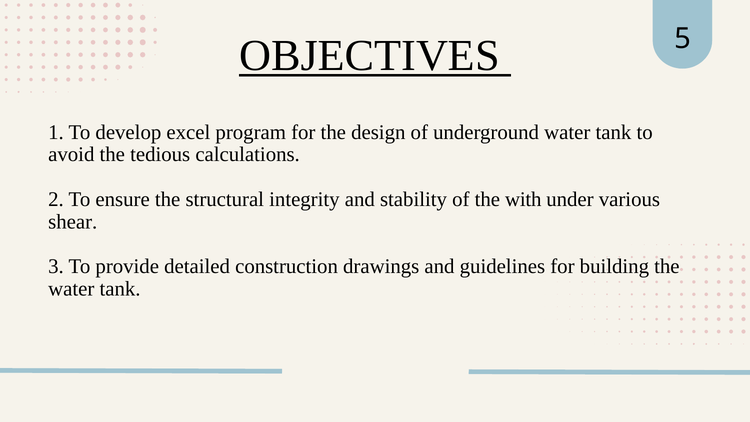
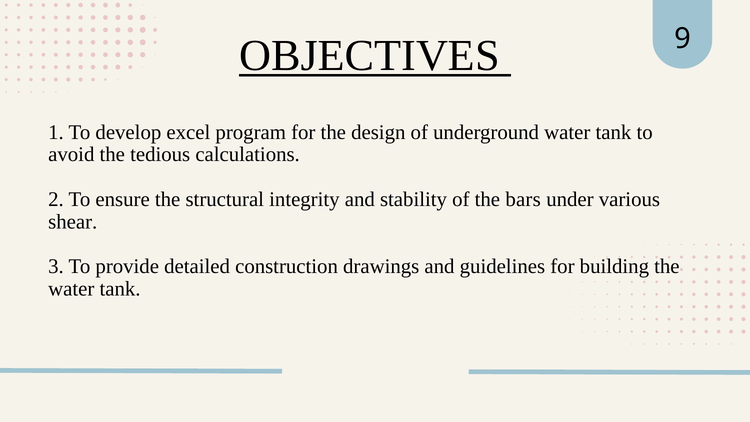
5: 5 -> 9
with: with -> bars
